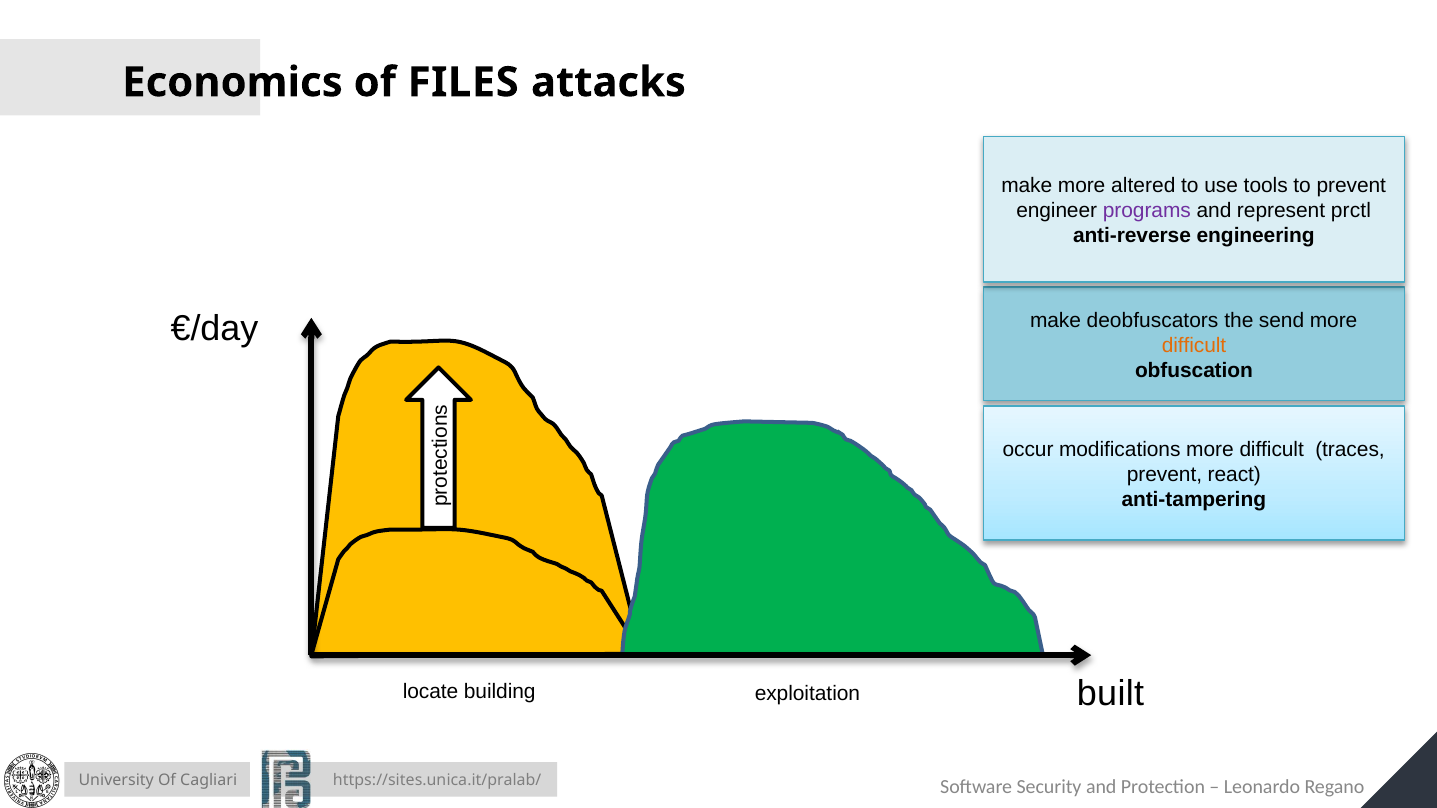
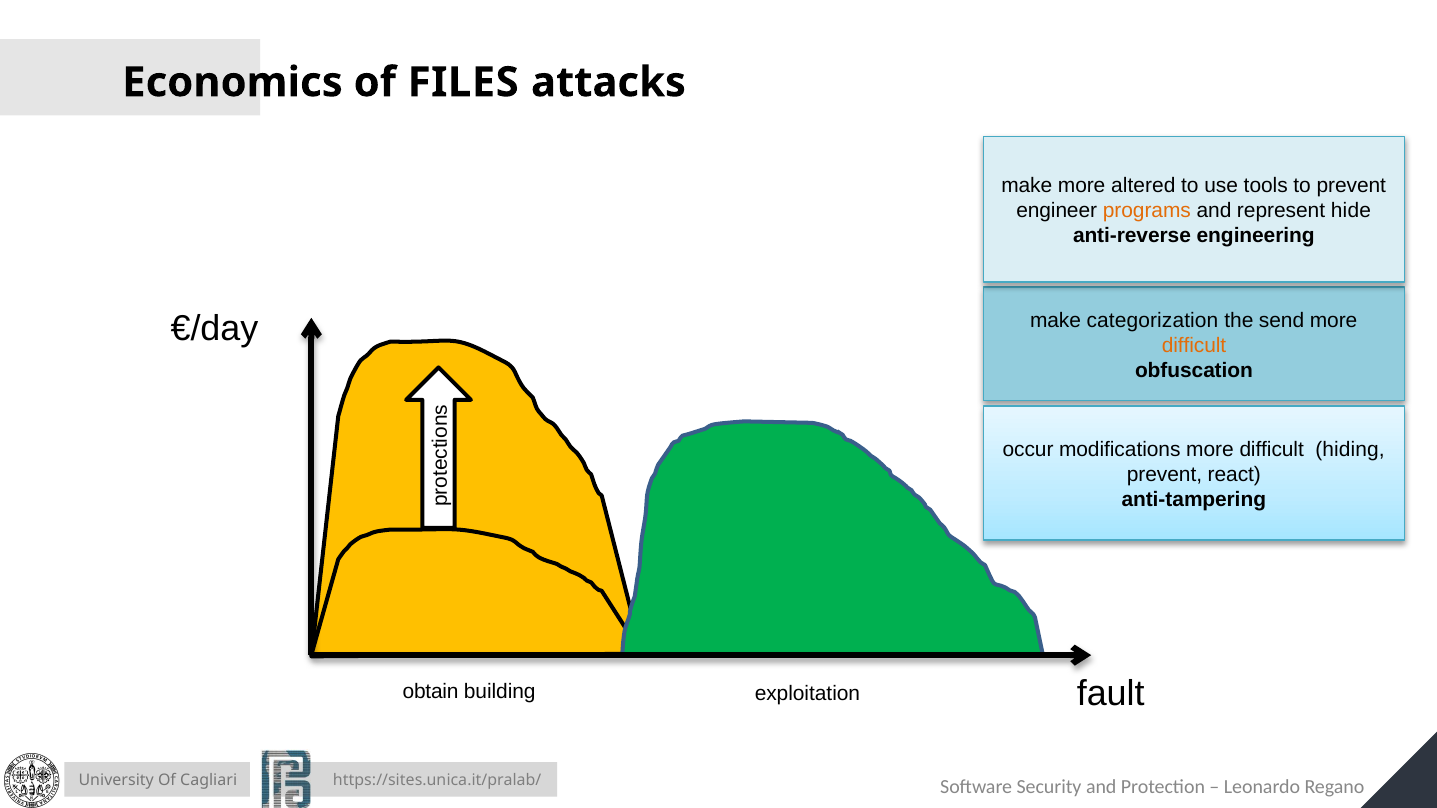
programs colour: purple -> orange
prctl: prctl -> hide
deobfuscators: deobfuscators -> categorization
traces: traces -> hiding
built: built -> fault
locate: locate -> obtain
